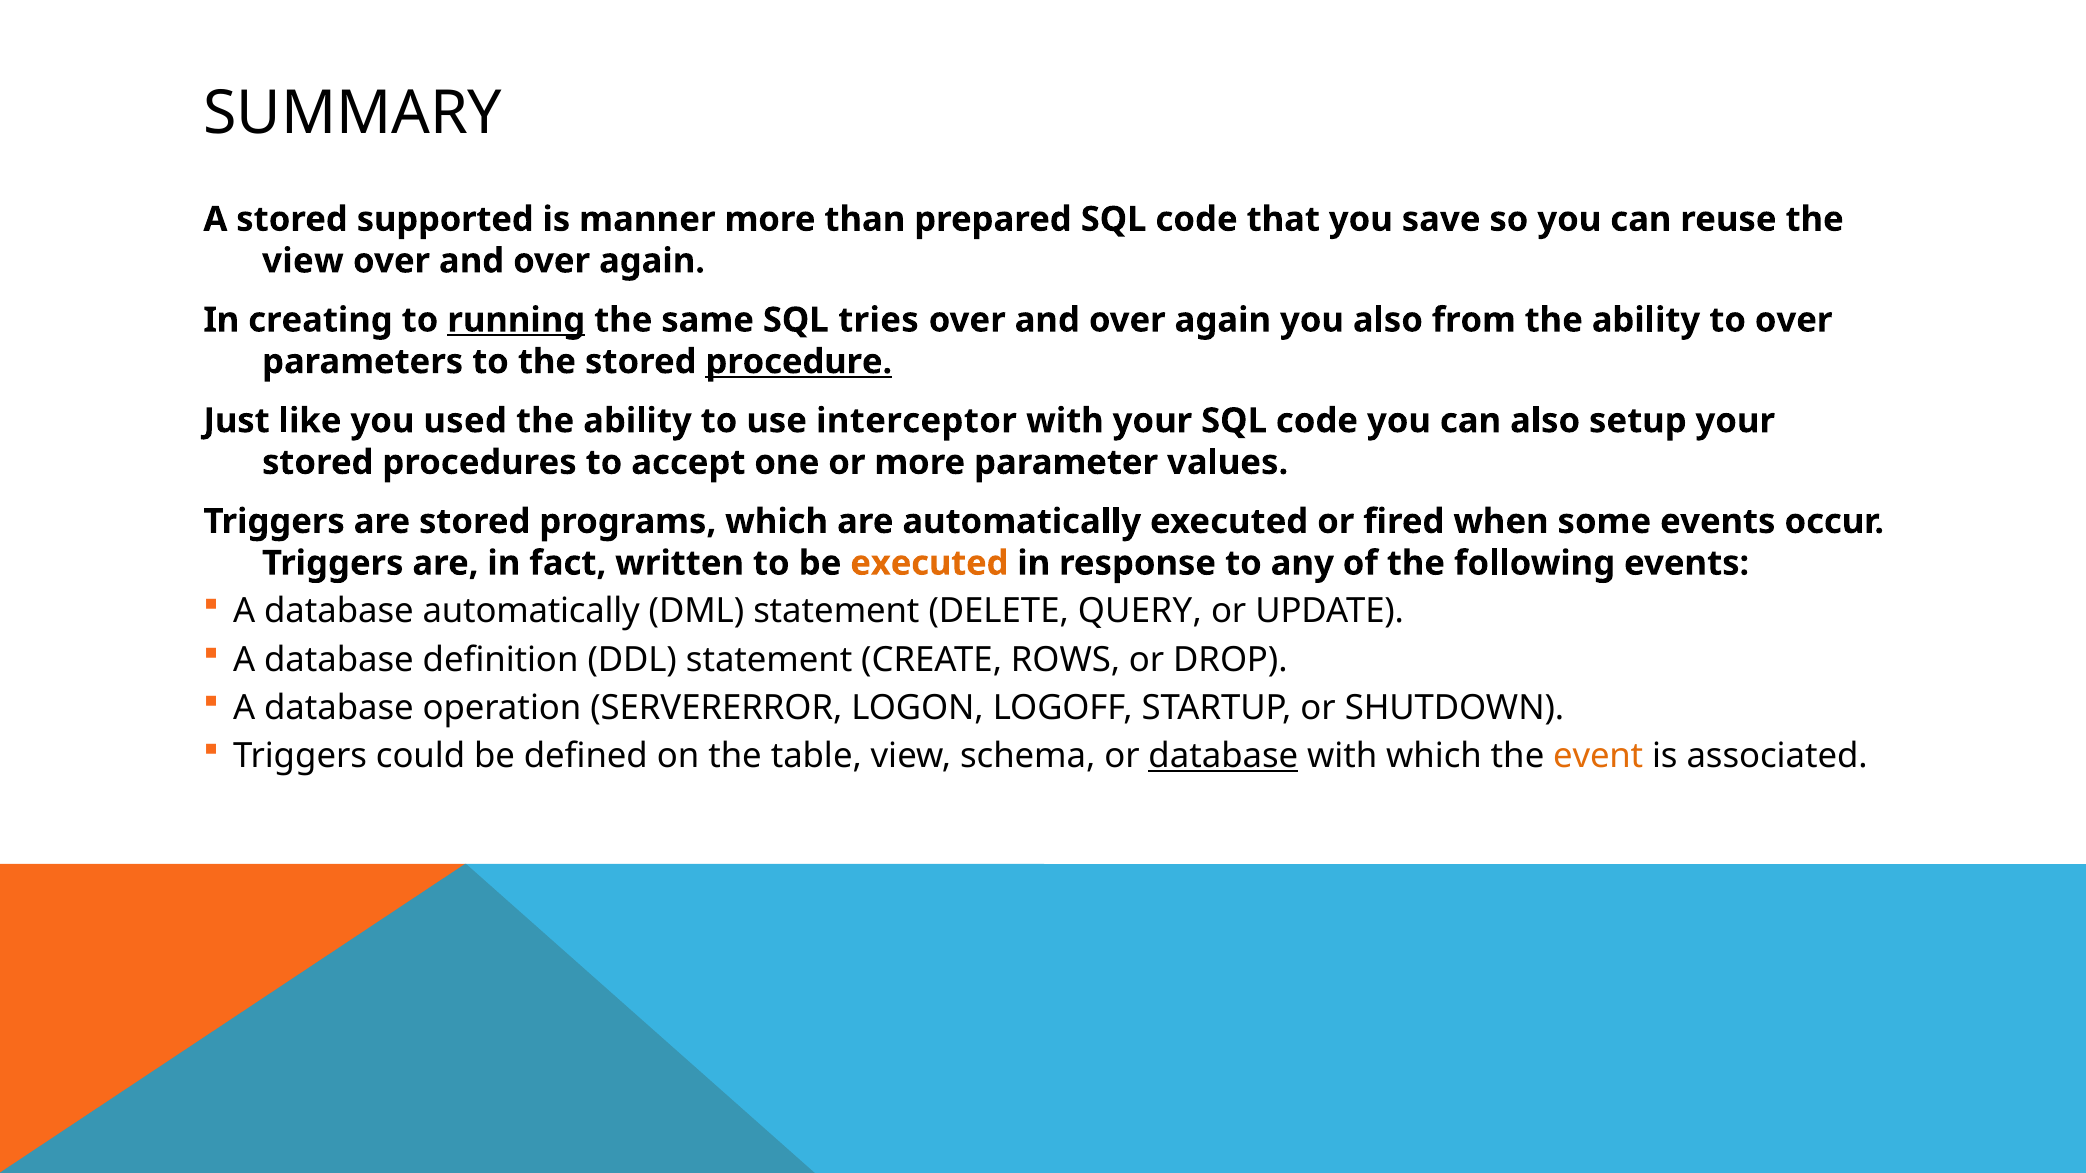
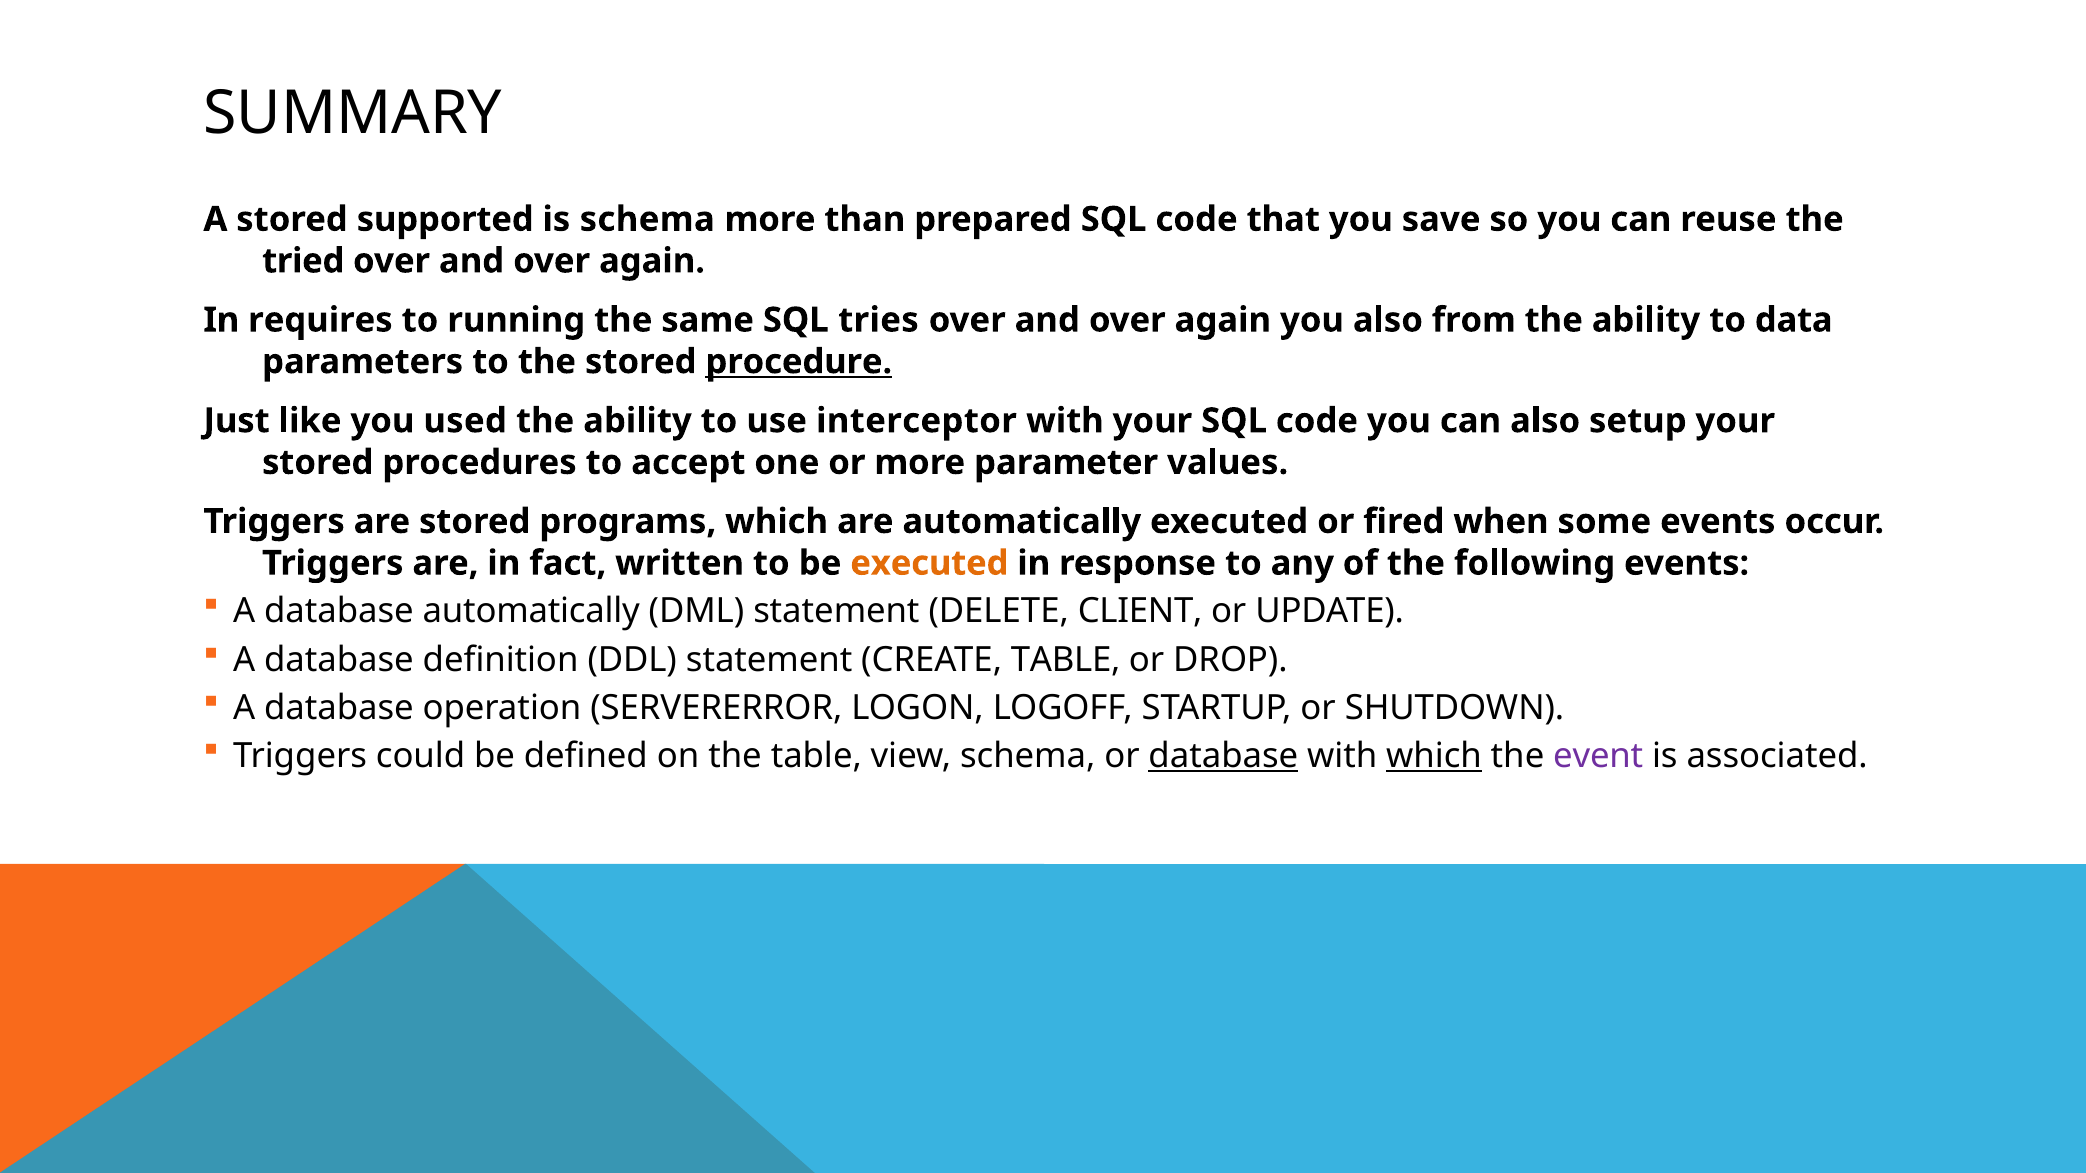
is manner: manner -> schema
view at (303, 261): view -> tried
creating: creating -> requires
running underline: present -> none
to over: over -> data
QUERY: QUERY -> CLIENT
CREATE ROWS: ROWS -> TABLE
which at (1434, 756) underline: none -> present
event colour: orange -> purple
